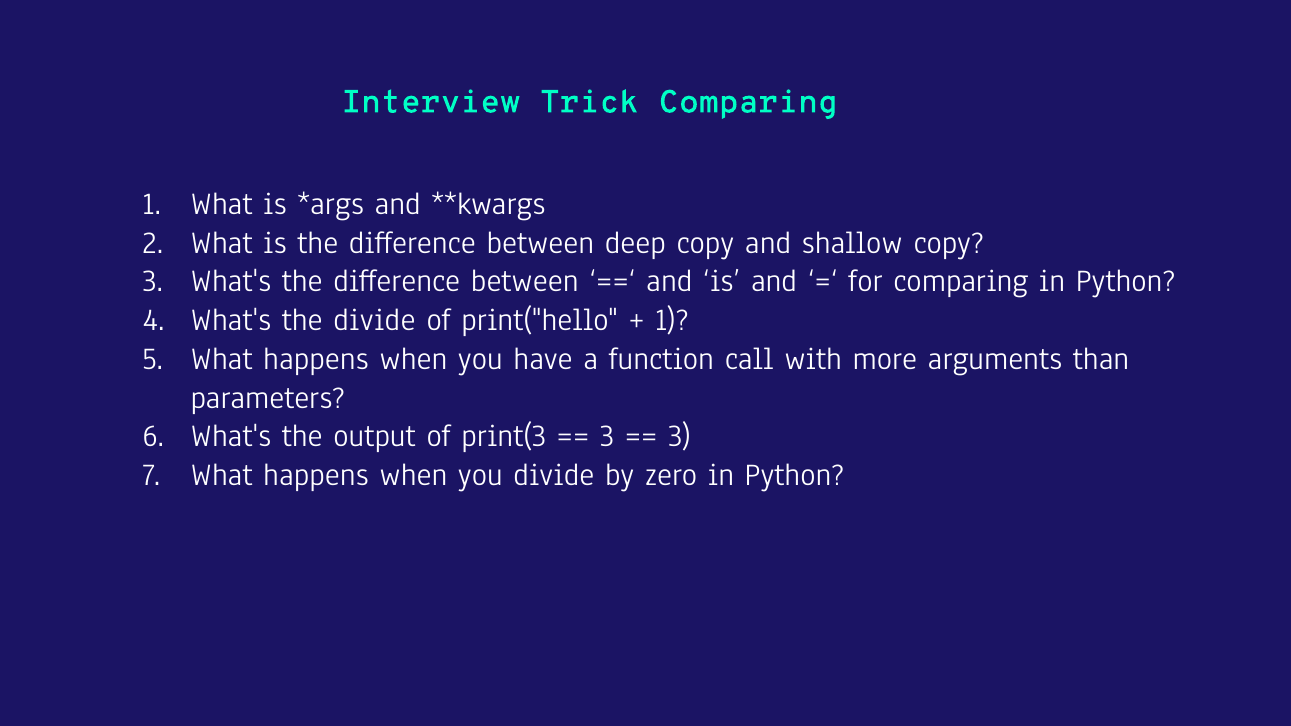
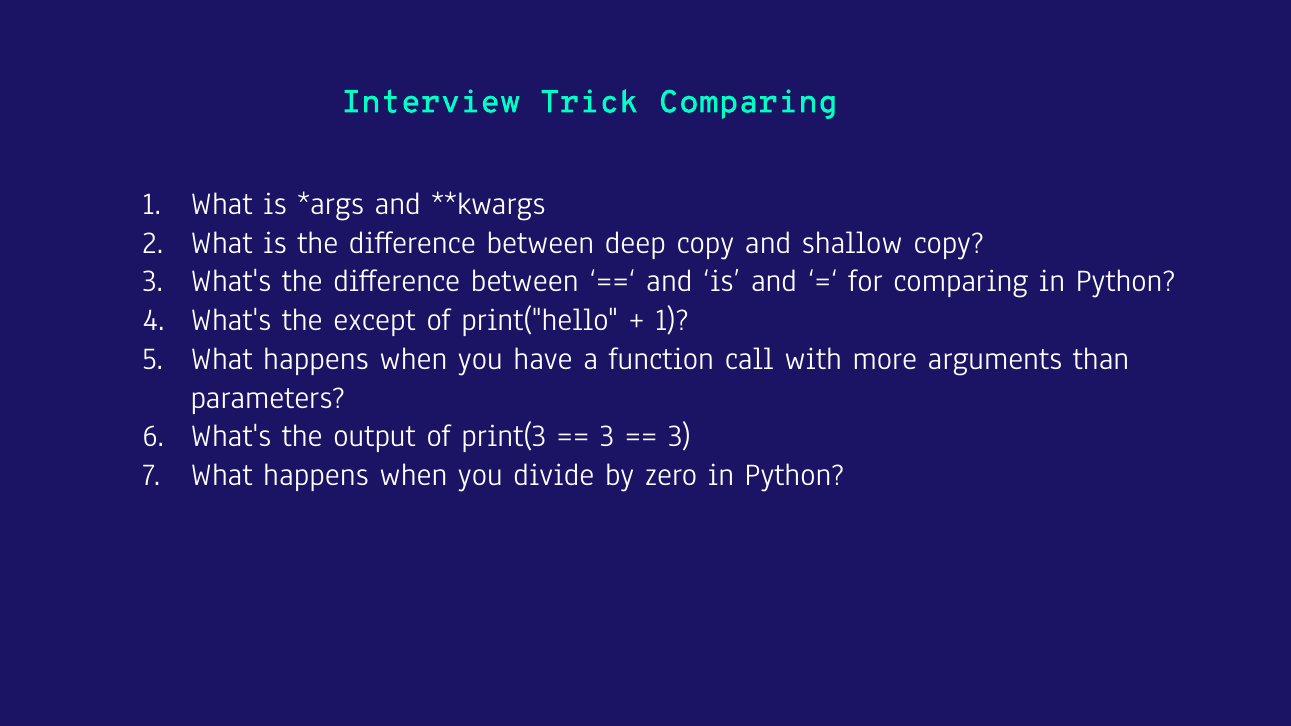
the divide: divide -> except
